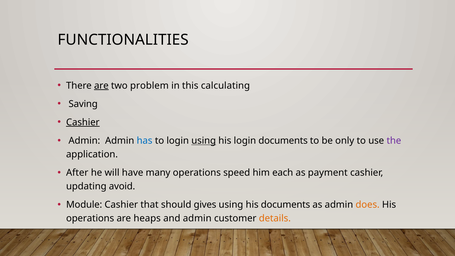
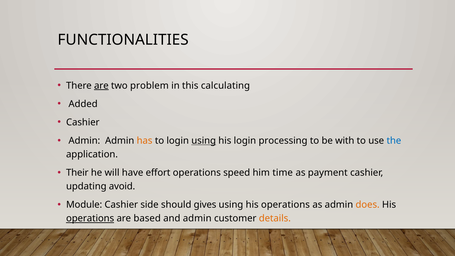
Saving: Saving -> Added
Cashier at (83, 122) underline: present -> none
has colour: blue -> orange
login documents: documents -> processing
only: only -> with
the colour: purple -> blue
After: After -> Their
many: many -> effort
each: each -> time
that: that -> side
using his documents: documents -> operations
operations at (90, 218) underline: none -> present
heaps: heaps -> based
